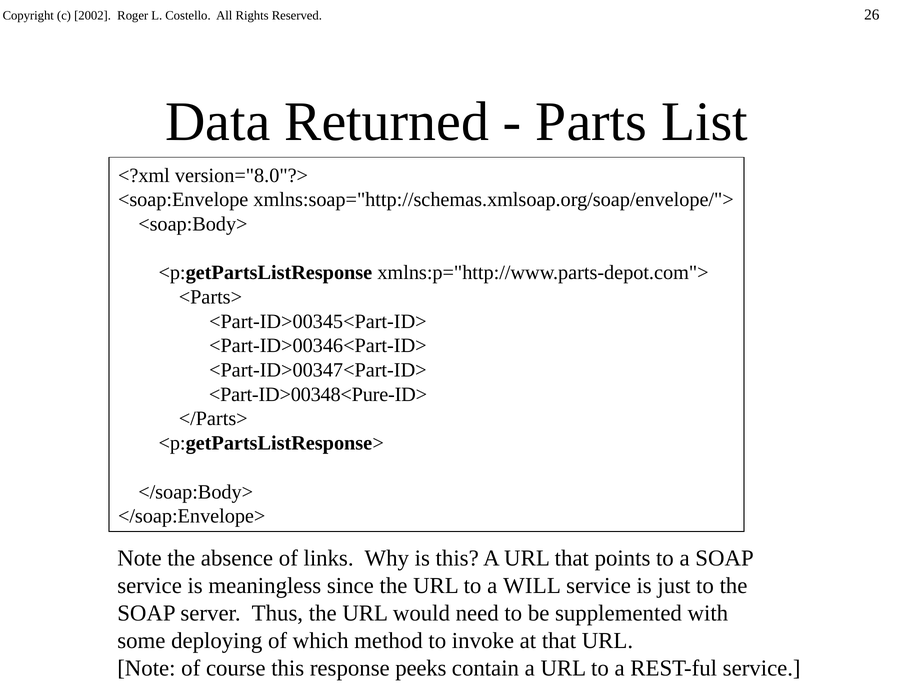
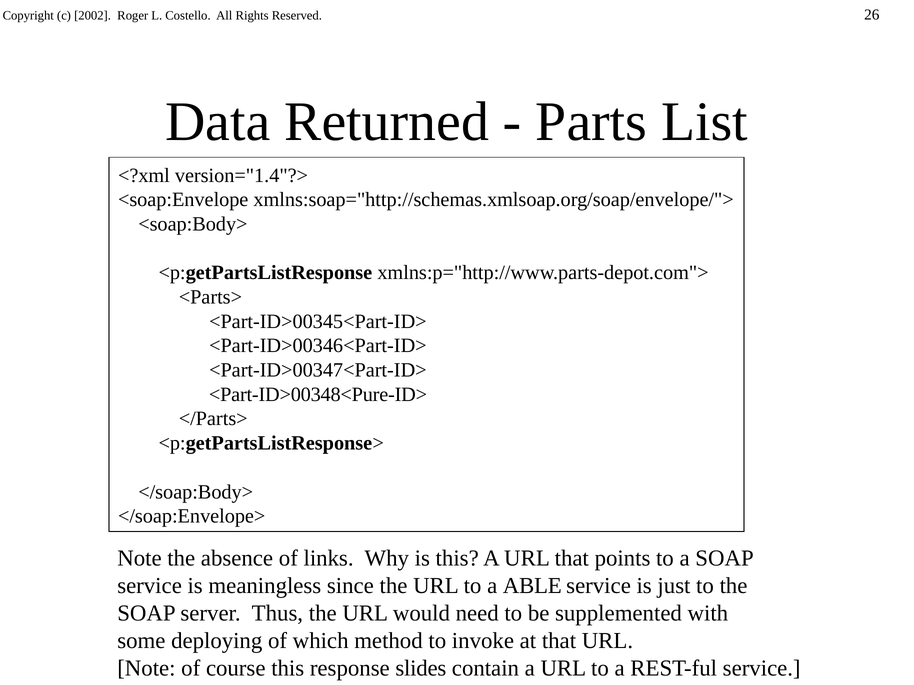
version="8.0"?>: version="8.0"?> -> version="1.4"?>
WILL: WILL -> ABLE
peeks: peeks -> slides
